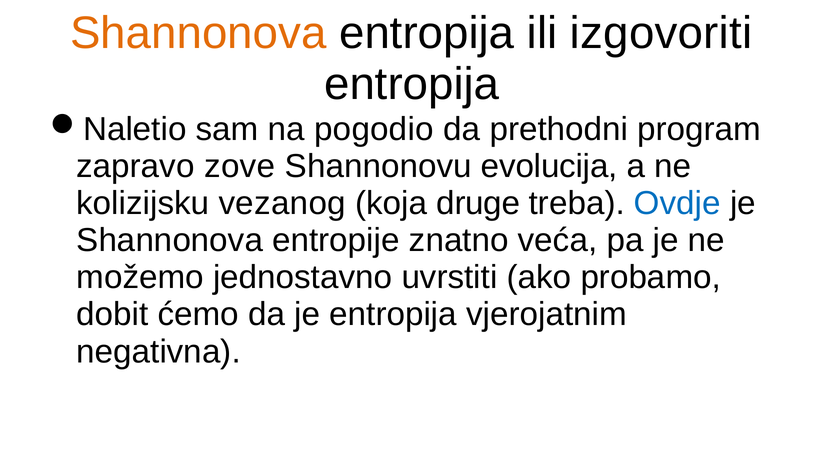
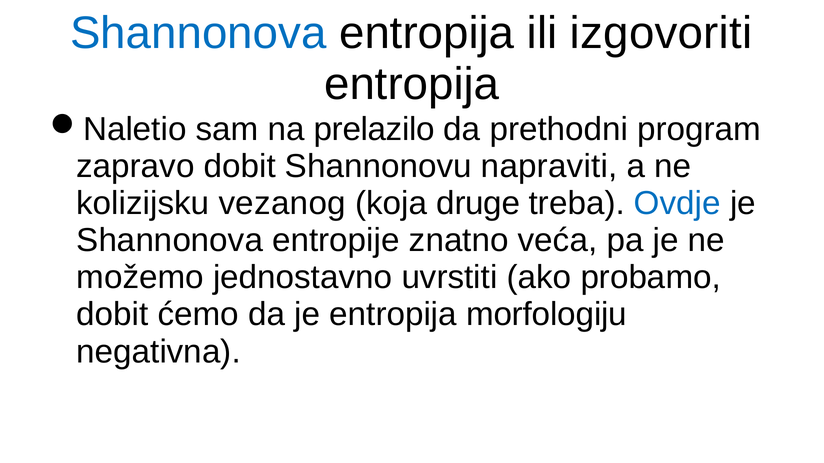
Shannonova at (198, 33) colour: orange -> blue
pogodio: pogodio -> prelazilo
zapravo zove: zove -> dobit
evolucija: evolucija -> napraviti
vjerojatnim: vjerojatnim -> morfologiju
